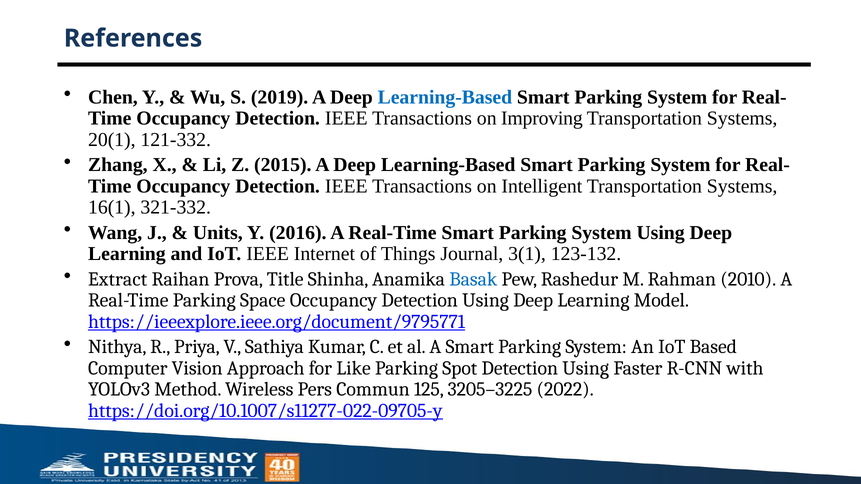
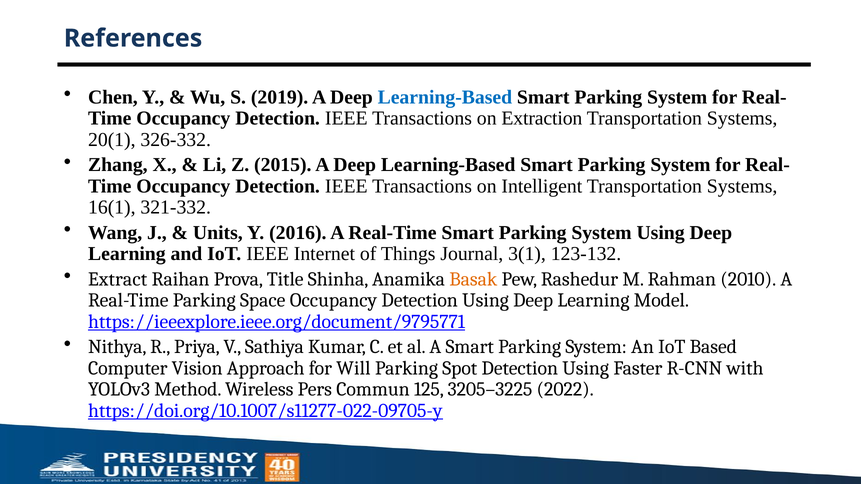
Improving: Improving -> Extraction
121-332: 121-332 -> 326-332
Basak colour: blue -> orange
Like: Like -> Will
